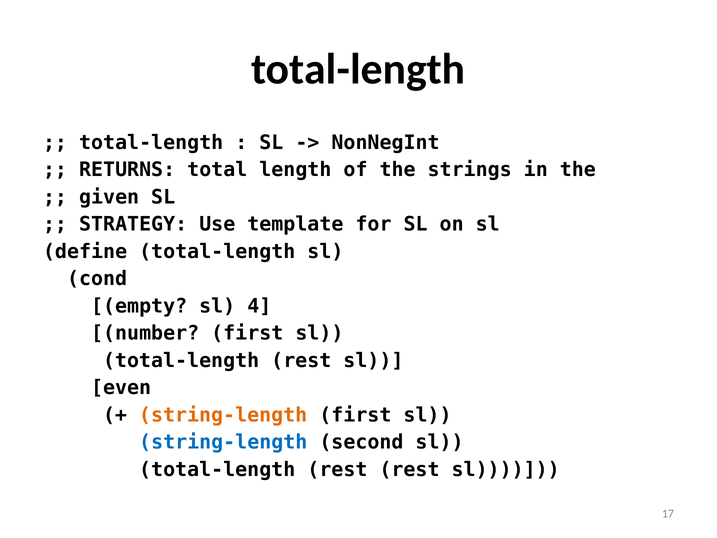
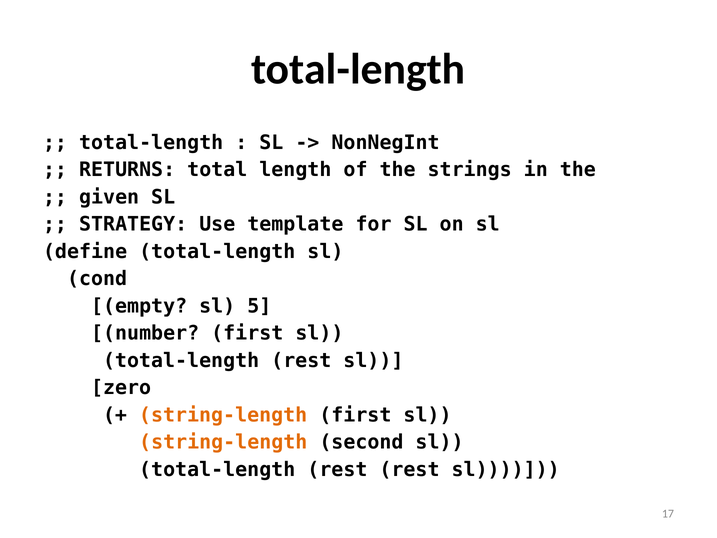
4: 4 -> 5
even: even -> zero
string-length at (223, 442) colour: blue -> orange
